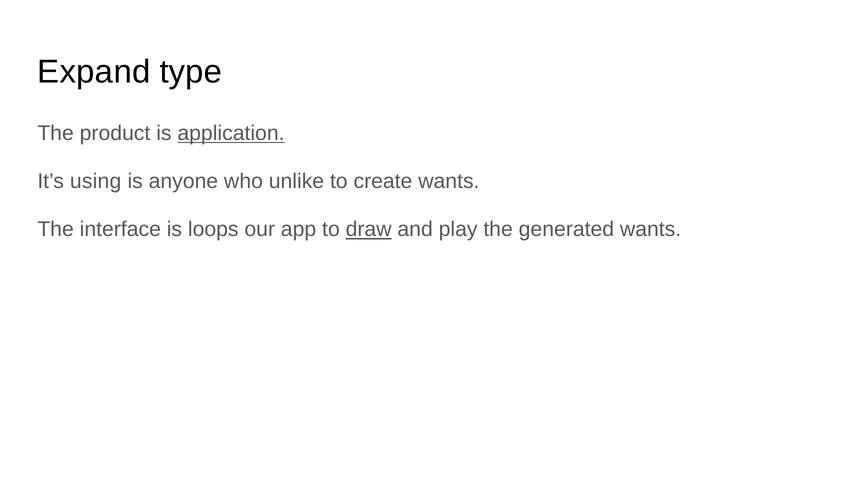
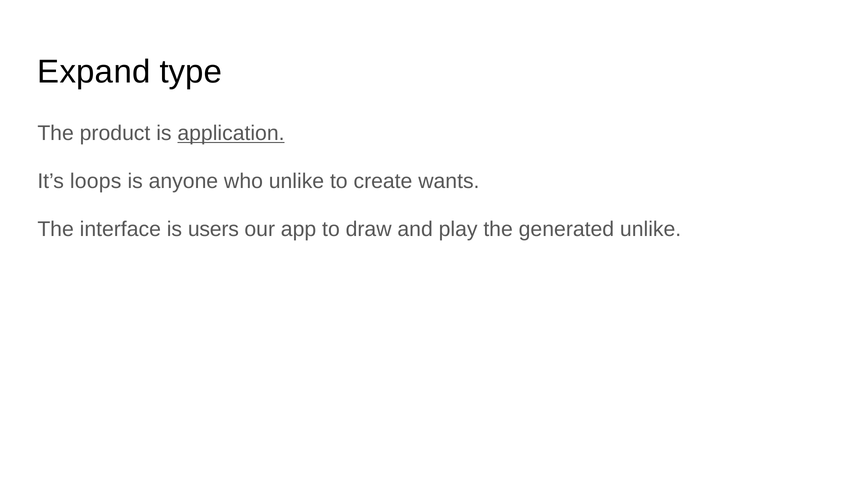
using: using -> loops
loops: loops -> users
draw underline: present -> none
generated wants: wants -> unlike
